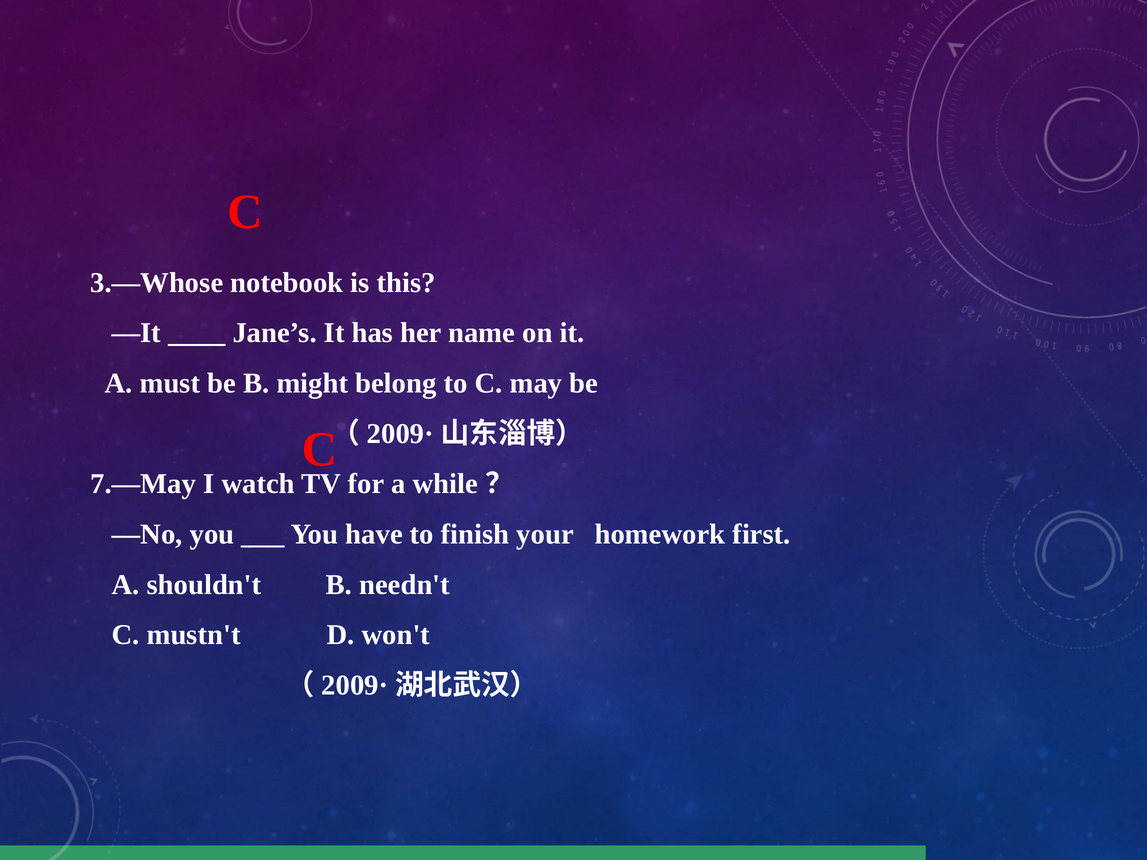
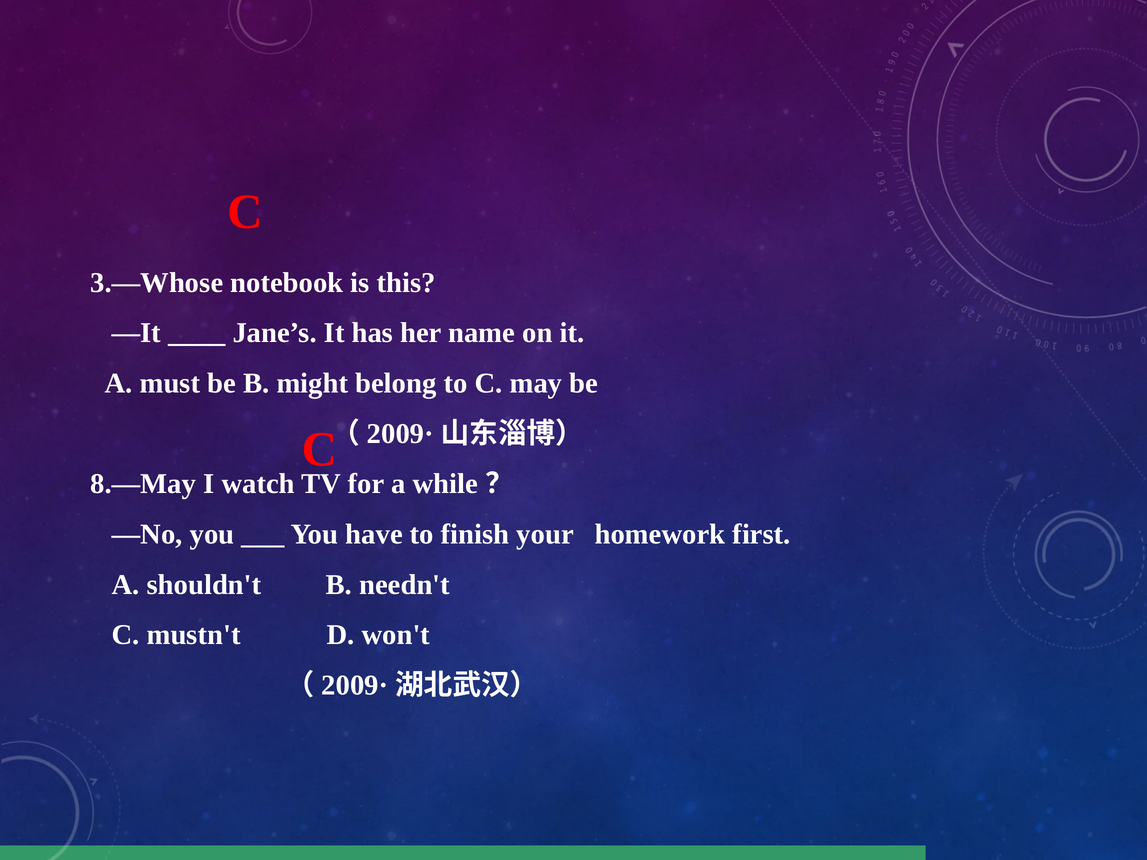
7.—May: 7.—May -> 8.—May
